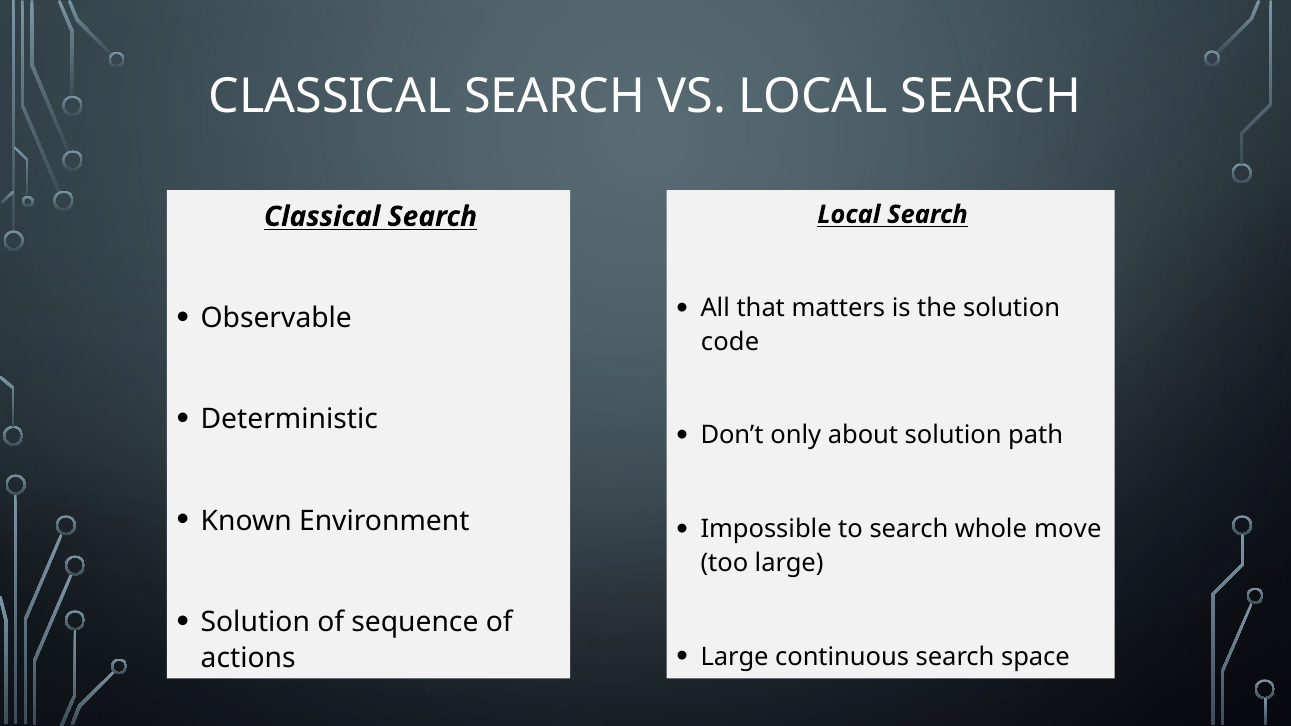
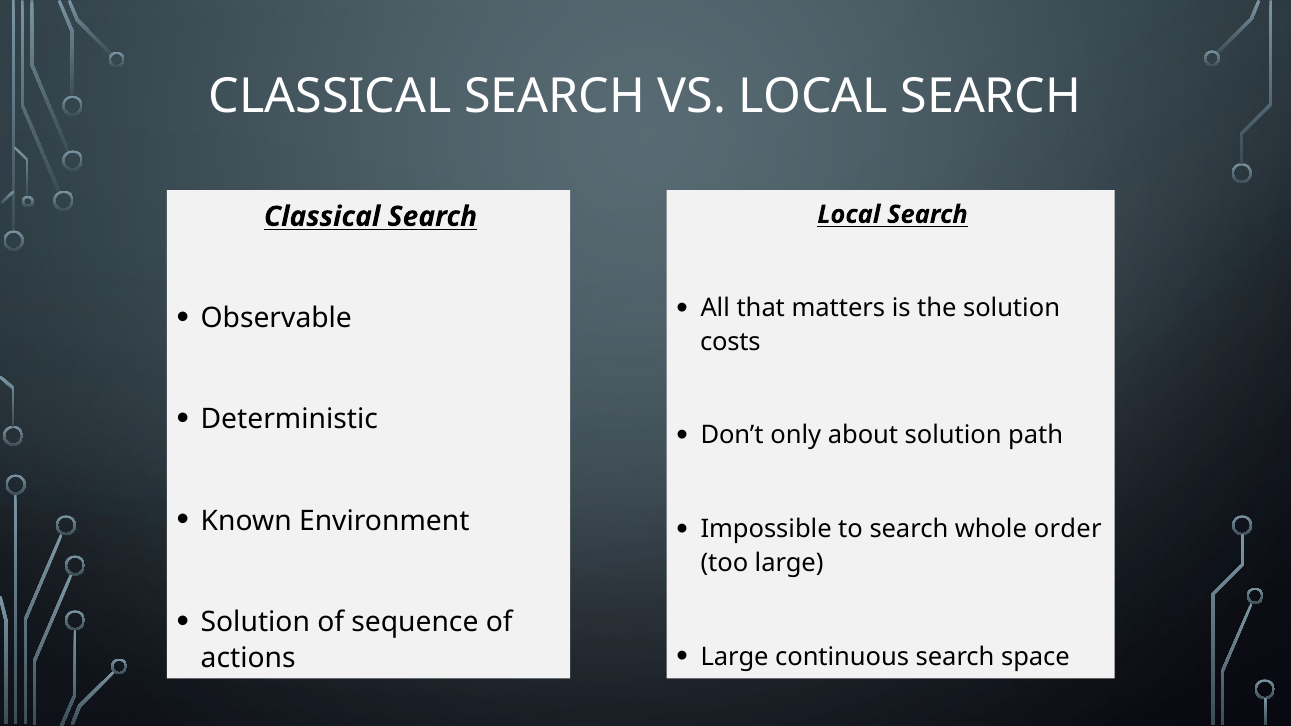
code: code -> costs
move: move -> order
